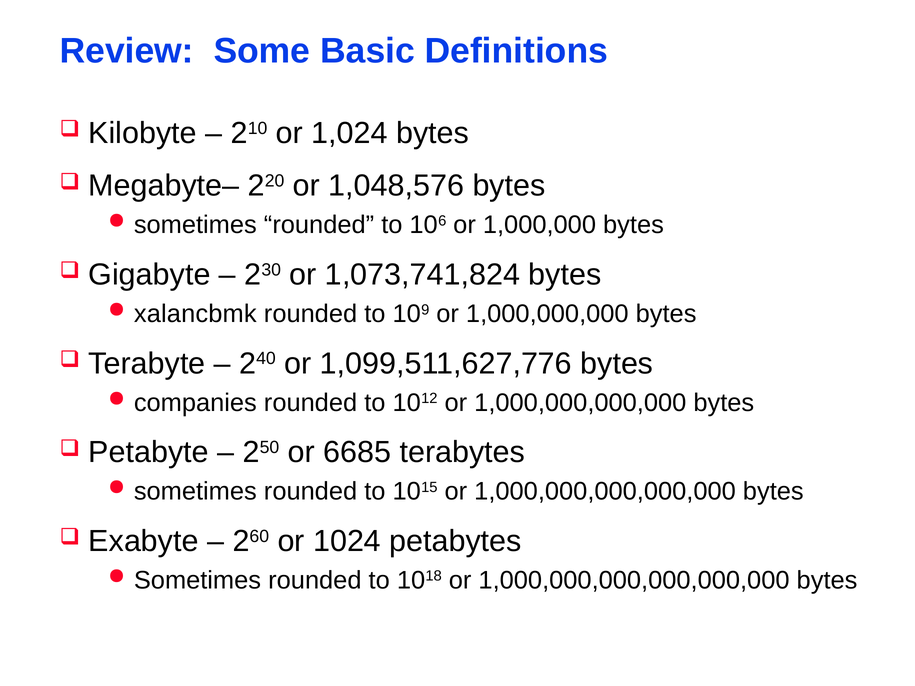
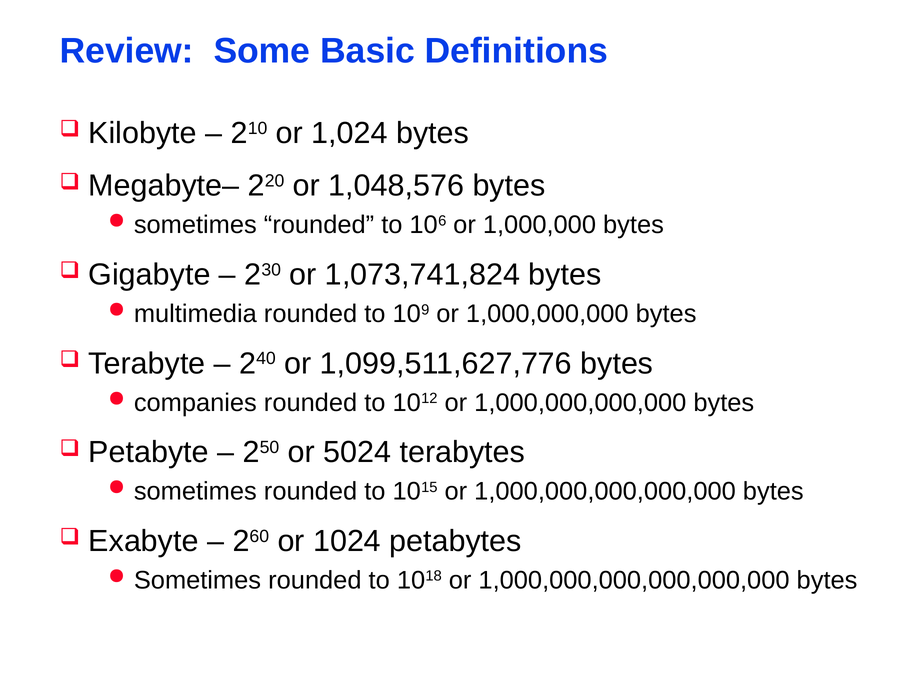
xalancbmk: xalancbmk -> multimedia
6685: 6685 -> 5024
